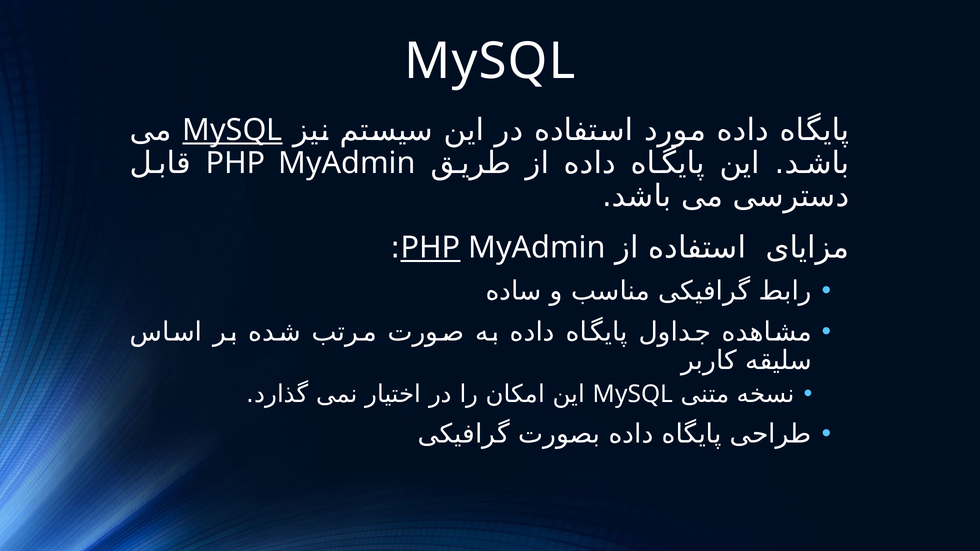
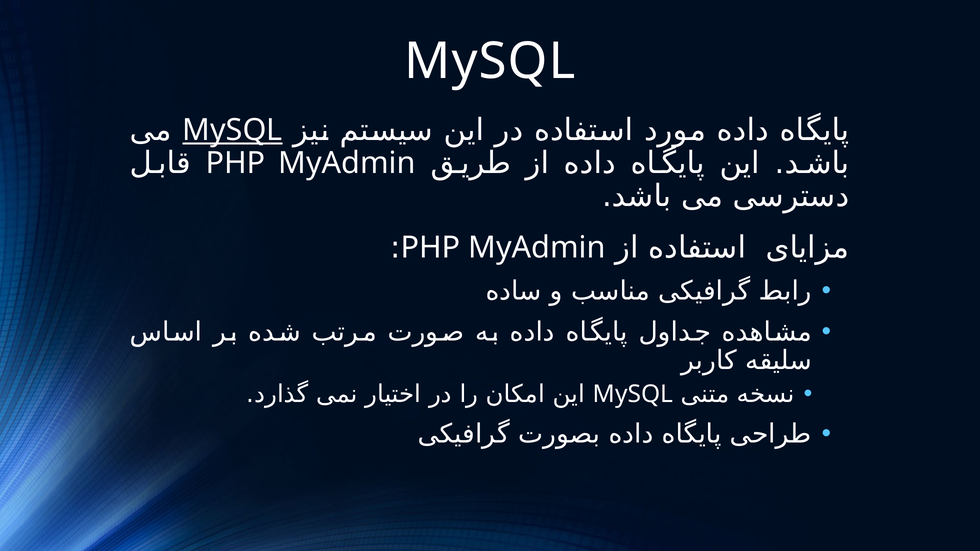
PHP at (431, 248) underline: present -> none
